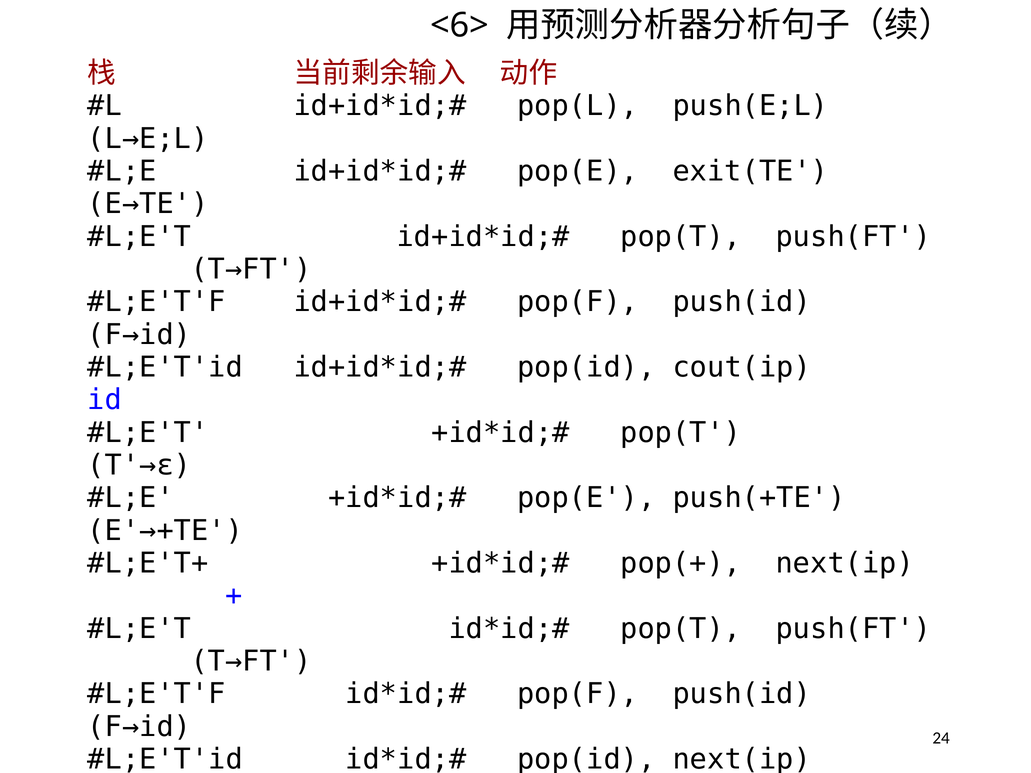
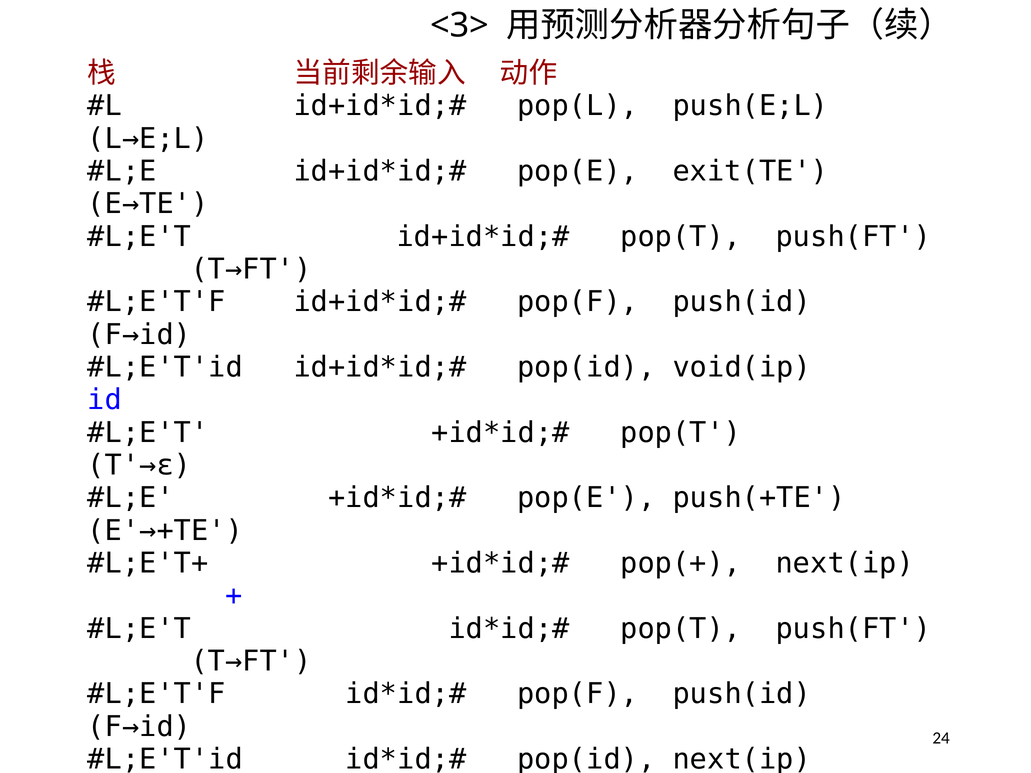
<6>: <6> -> <3>
cout(ip: cout(ip -> void(ip
